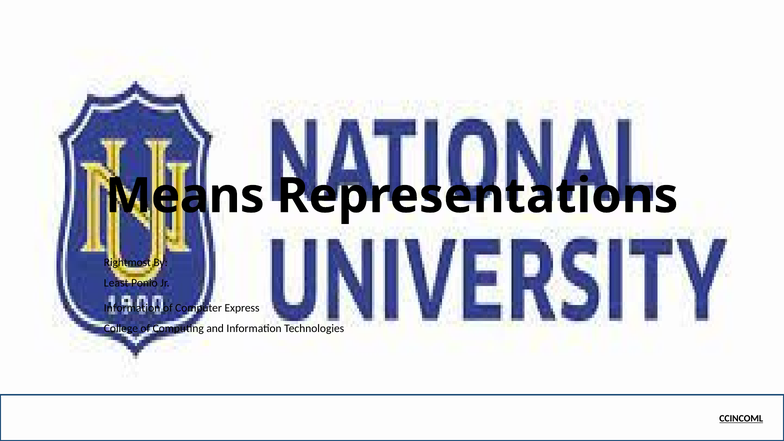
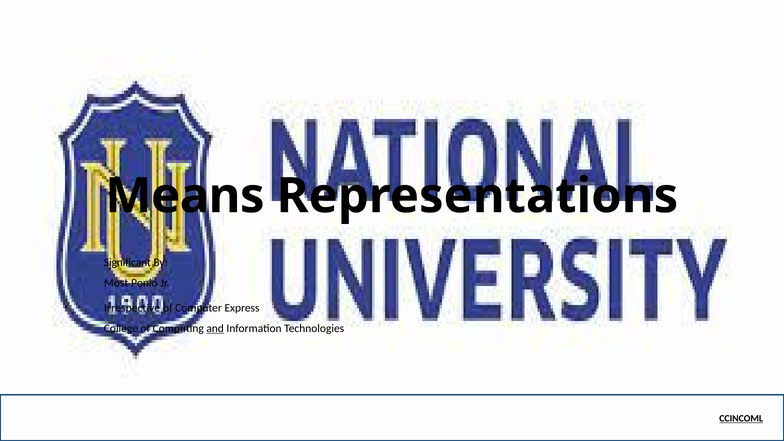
Rightmost: Rightmost -> Significant
Least: Least -> Most
Information at (132, 308): Information -> Irrespective
and underline: none -> present
